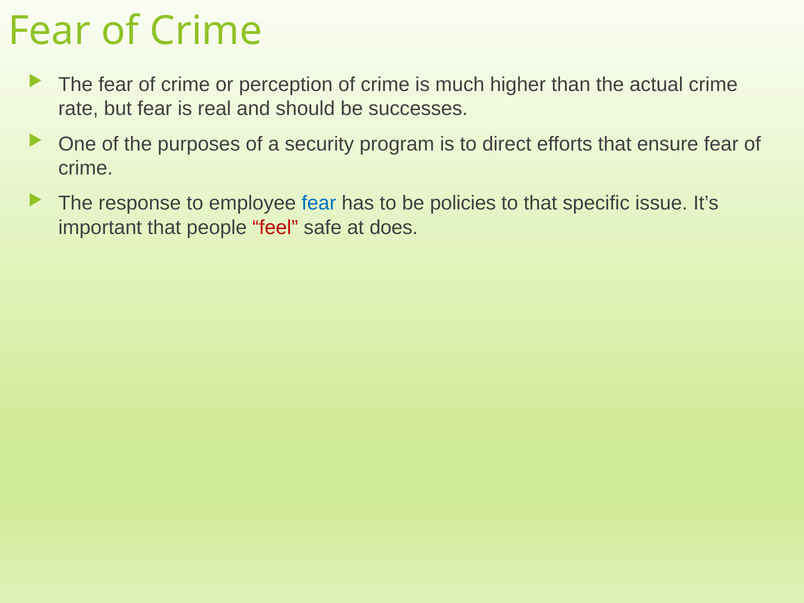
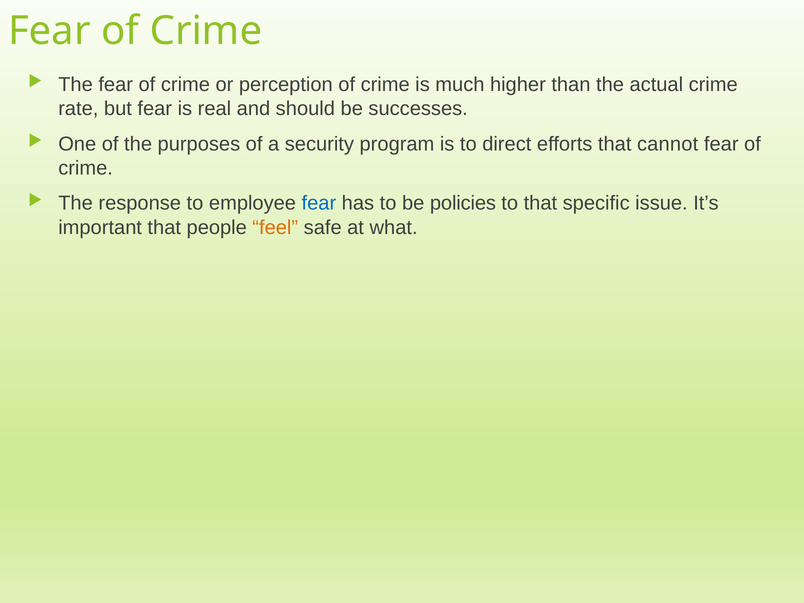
ensure: ensure -> cannot
feel colour: red -> orange
does: does -> what
